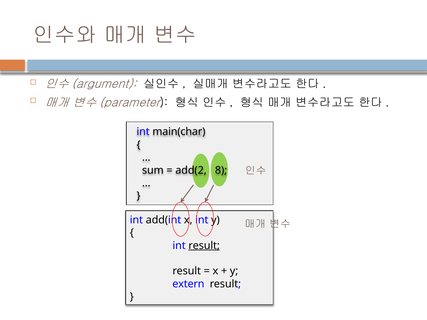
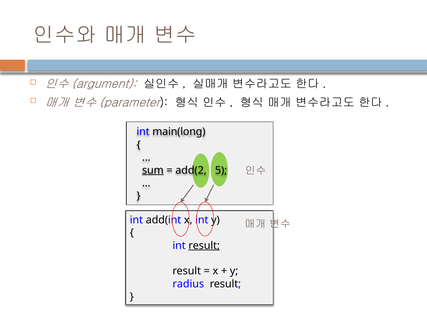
main(char: main(char -> main(long
sum underline: none -> present
8: 8 -> 5
extern: extern -> radius
